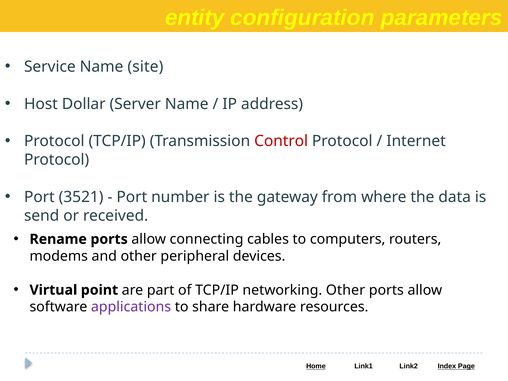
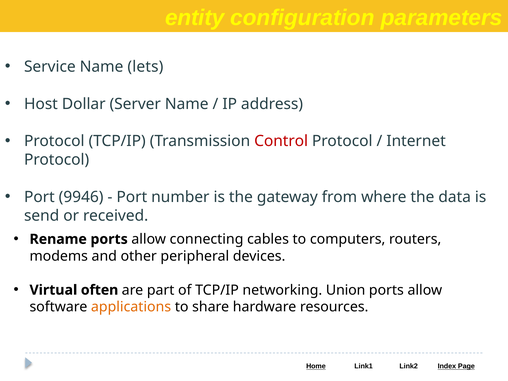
site: site -> lets
3521: 3521 -> 9946
point: point -> often
networking Other: Other -> Union
applications colour: purple -> orange
